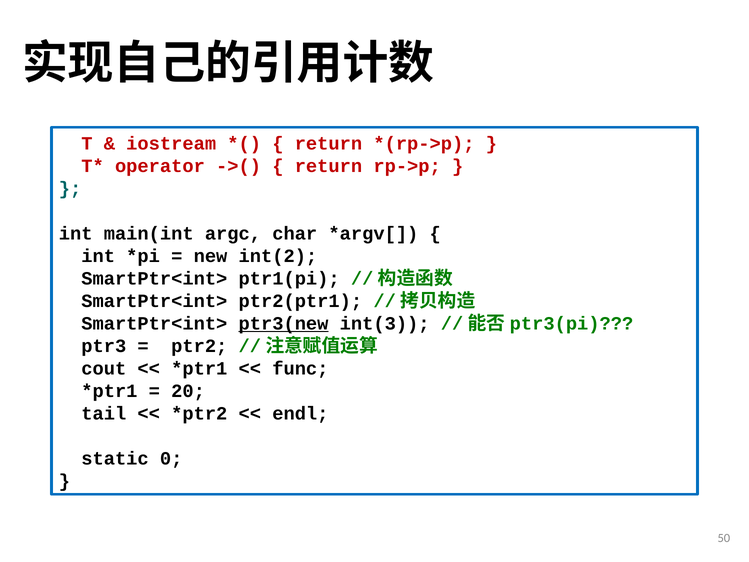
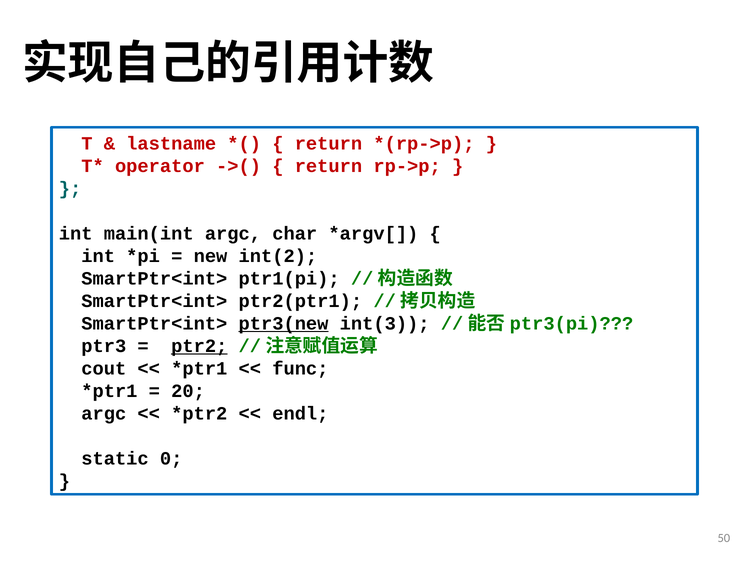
iostream: iostream -> lastname
ptr2 underline: none -> present
tail at (104, 413): tail -> argc
